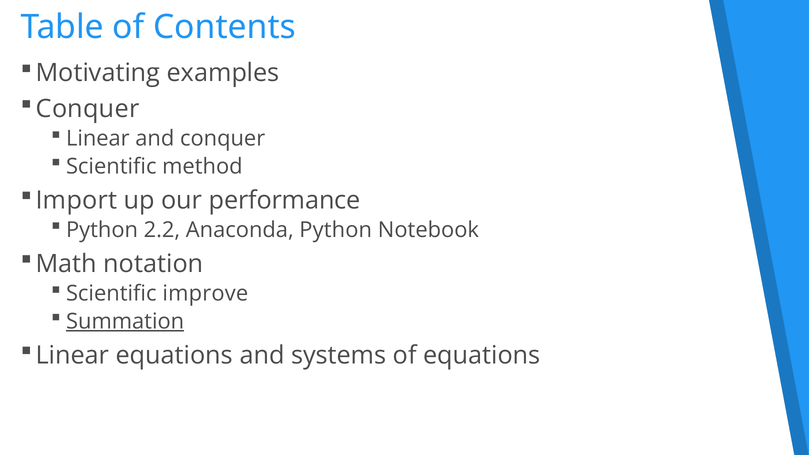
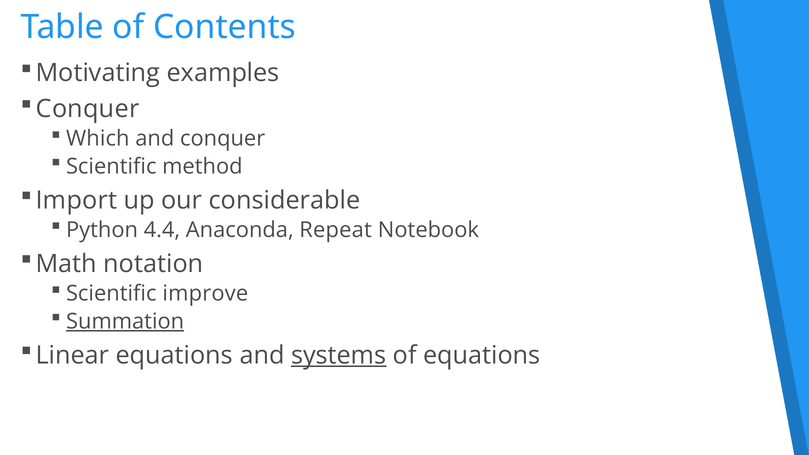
Linear at (98, 139): Linear -> Which
performance: performance -> considerable
2.2: 2.2 -> 4.4
Anaconda Python: Python -> Repeat
systems underline: none -> present
